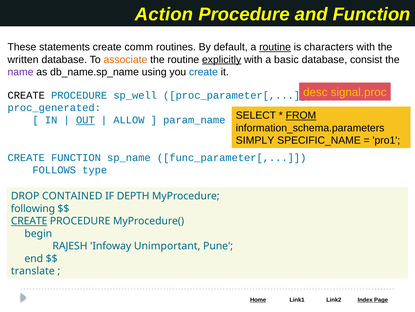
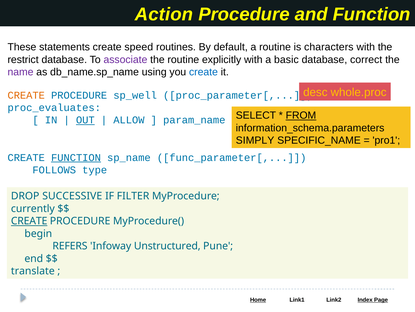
comm: comm -> speed
routine at (275, 47) underline: present -> none
written: written -> restrict
associate colour: orange -> purple
explicitly underline: present -> none
consist: consist -> correct
signal.proc: signal.proc -> whole.proc
CREATE at (26, 95) colour: black -> orange
proc_generated: proc_generated -> proc_evaluates
FUNCTION at (76, 157) underline: none -> present
CONTAINED: CONTAINED -> SUCCESSIVE
DEPTH: DEPTH -> FILTER
following: following -> currently
RAJESH: RAJESH -> REFERS
Unimportant: Unimportant -> Unstructured
